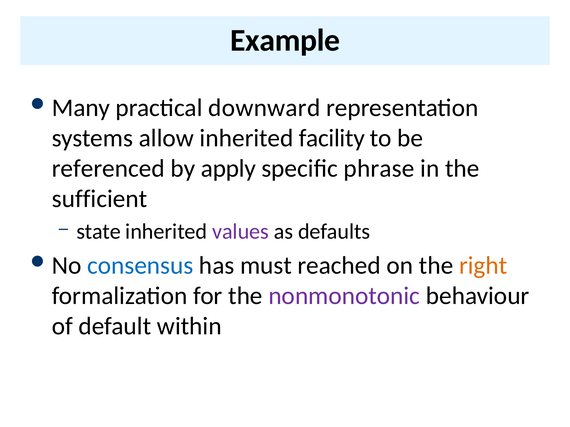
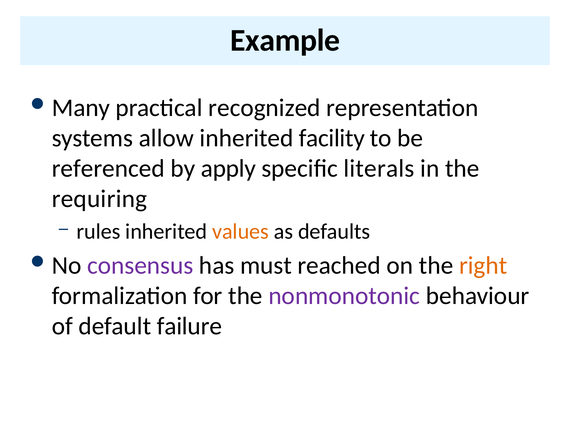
downward: downward -> recognized
phrase: phrase -> literals
sufficient: sufficient -> requiring
state: state -> rules
values colour: purple -> orange
consensus colour: blue -> purple
within: within -> failure
